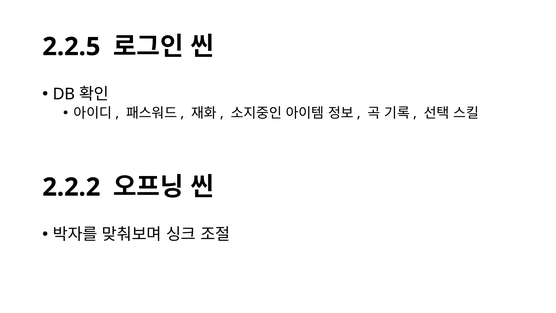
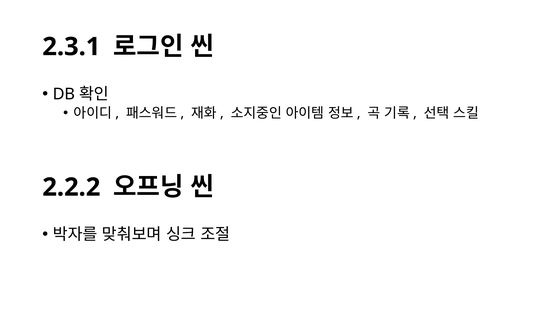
2.2.5: 2.2.5 -> 2.3.1
